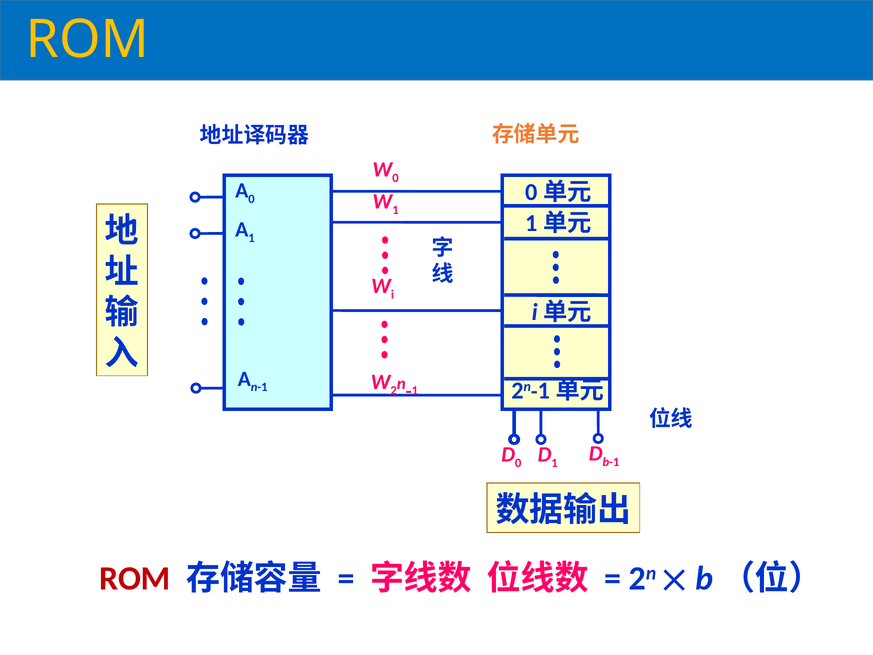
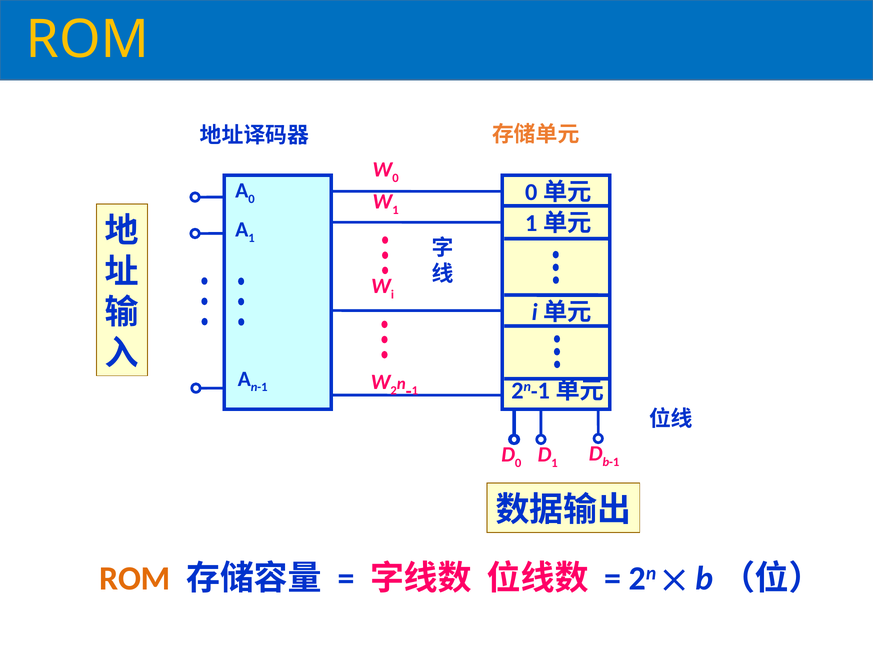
ROM at (135, 578) colour: red -> orange
